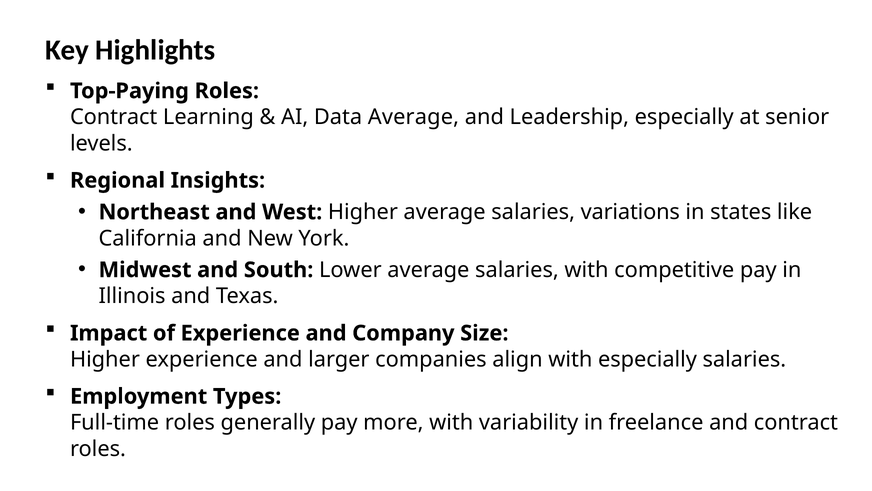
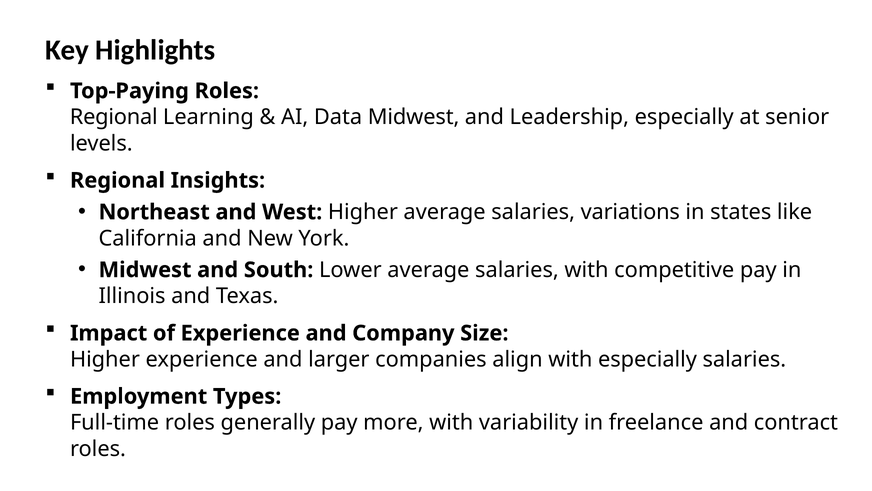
Contract at (114, 117): Contract -> Regional
Data Average: Average -> Midwest
